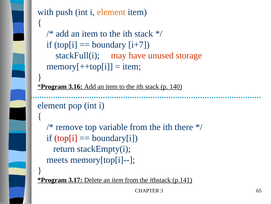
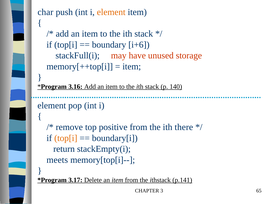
with: with -> char
i+7: i+7 -> i+6
variable: variable -> positive
top[i at (66, 138) colour: red -> orange
